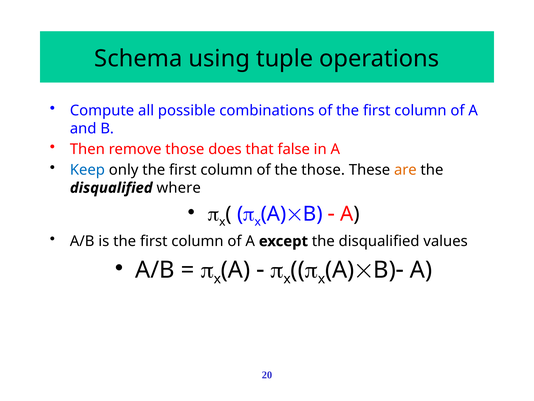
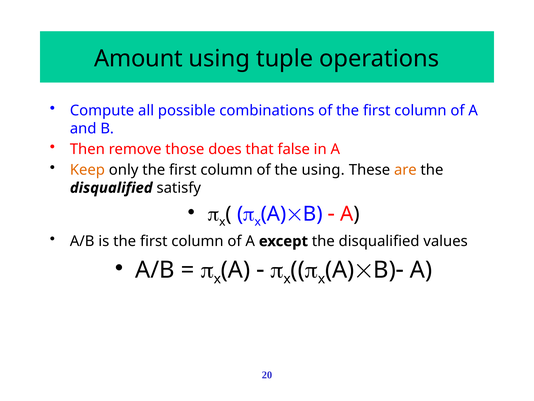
Schema: Schema -> Amount
Keep colour: blue -> orange
the those: those -> using
where: where -> satisfy
